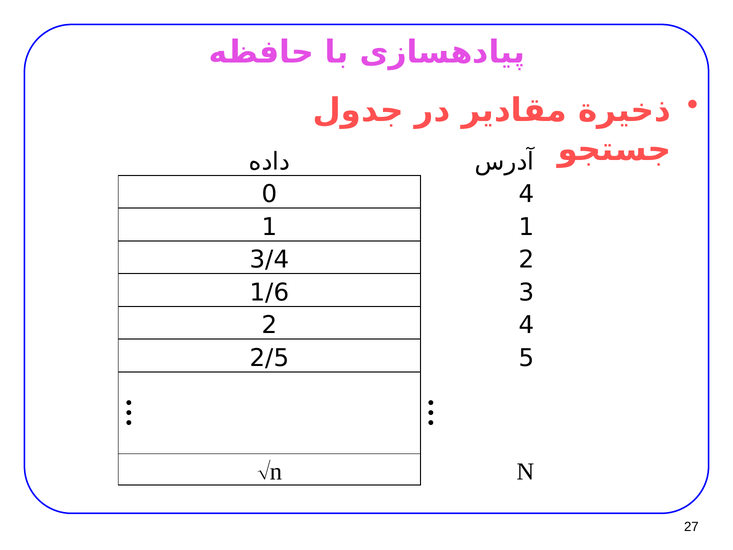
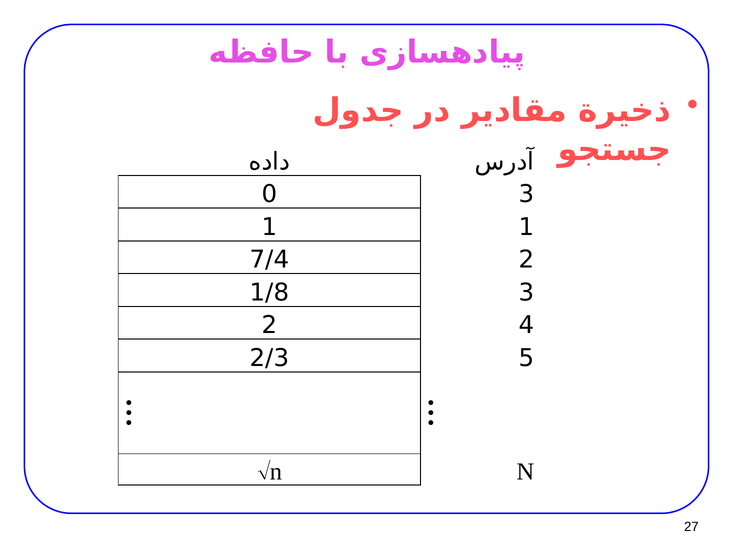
0 4: 4 -> 3
3/4: 3/4 -> 7/4
1/6: 1/6 -> 1/8
2/5: 2/5 -> 2/3
